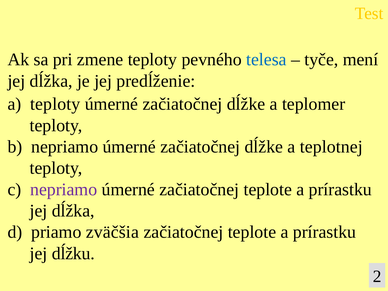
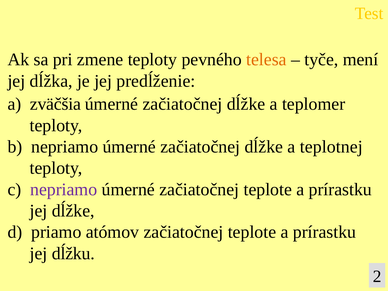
telesa colour: blue -> orange
a teploty: teploty -> zväčšia
dĺžka at (73, 211): dĺžka -> dĺžke
zväčšia: zväčšia -> atómov
